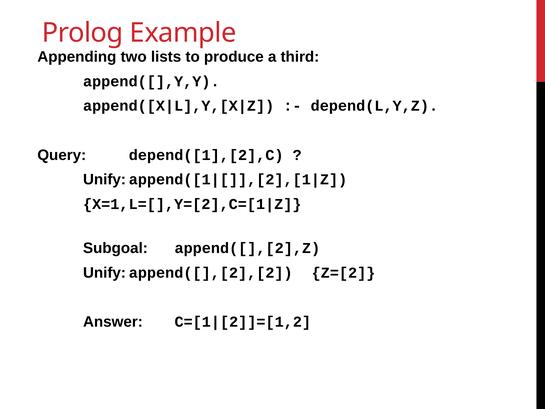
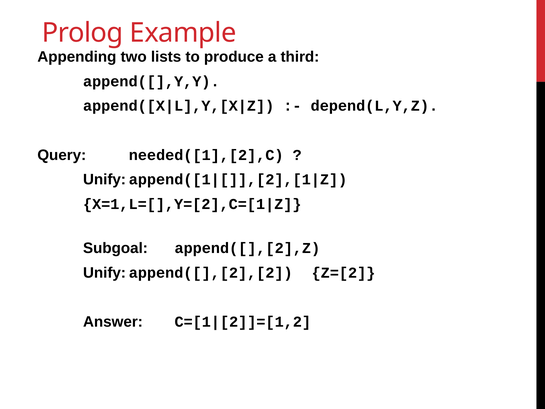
depend([1],[2],C: depend([1],[2],C -> needed([1],[2],C
